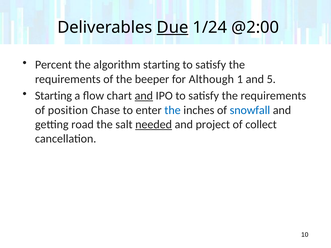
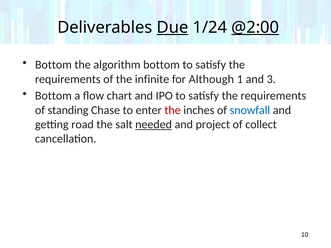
@2:00 underline: none -> present
Percent at (53, 65): Percent -> Bottom
algorithm starting: starting -> bottom
beeper: beeper -> infinite
5: 5 -> 3
Starting at (53, 96): Starting -> Bottom
and at (144, 96) underline: present -> none
position: position -> standing
the at (173, 110) colour: blue -> red
